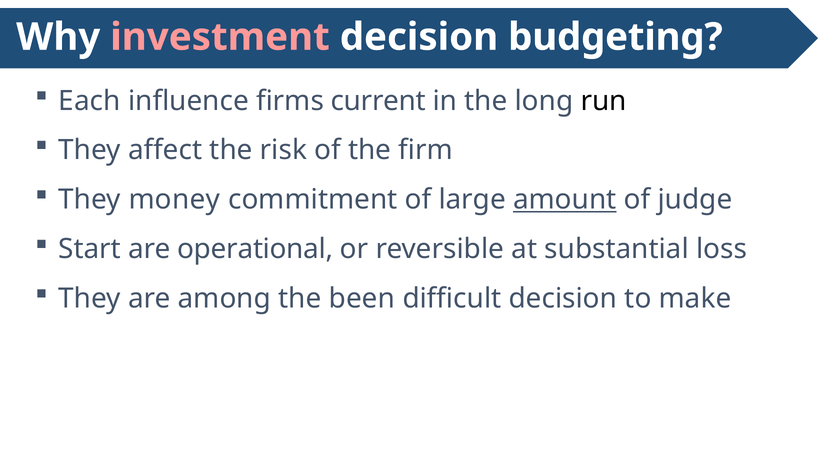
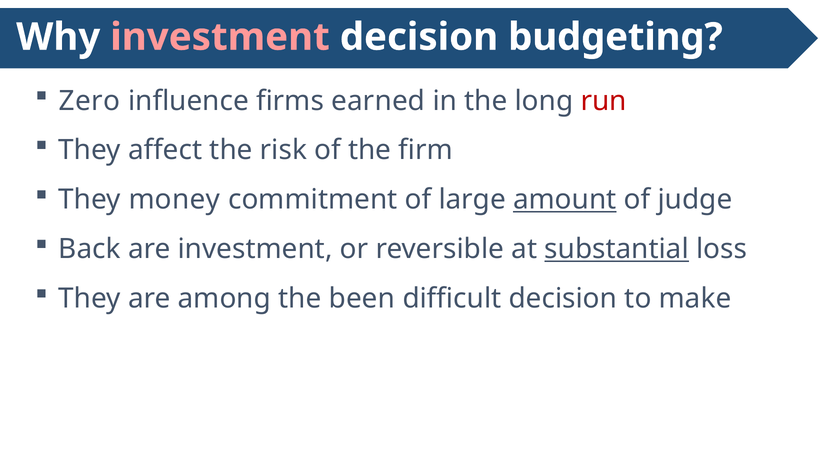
Each: Each -> Zero
current: current -> earned
run colour: black -> red
Start: Start -> Back
are operational: operational -> investment
substantial underline: none -> present
